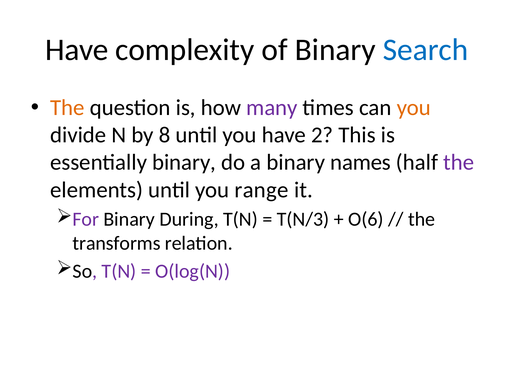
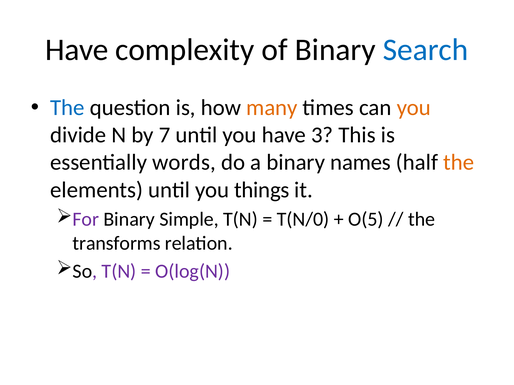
The at (67, 108) colour: orange -> blue
many colour: purple -> orange
8: 8 -> 7
2: 2 -> 3
essentially binary: binary -> words
the at (459, 163) colour: purple -> orange
range: range -> things
During: During -> Simple
T(N/3: T(N/3 -> T(N/0
O(6: O(6 -> O(5
